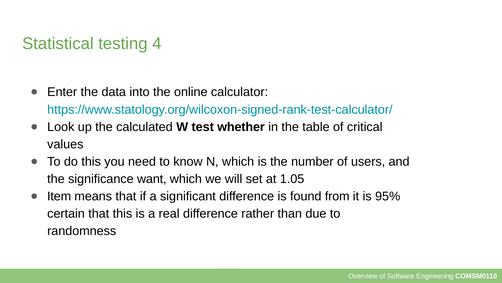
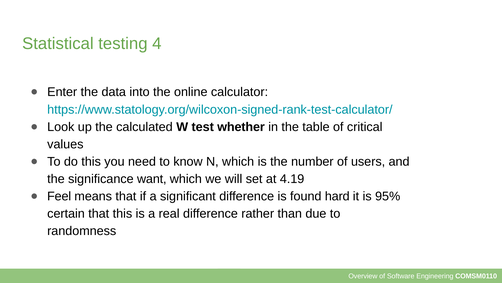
1.05: 1.05 -> 4.19
Item: Item -> Feel
from: from -> hard
